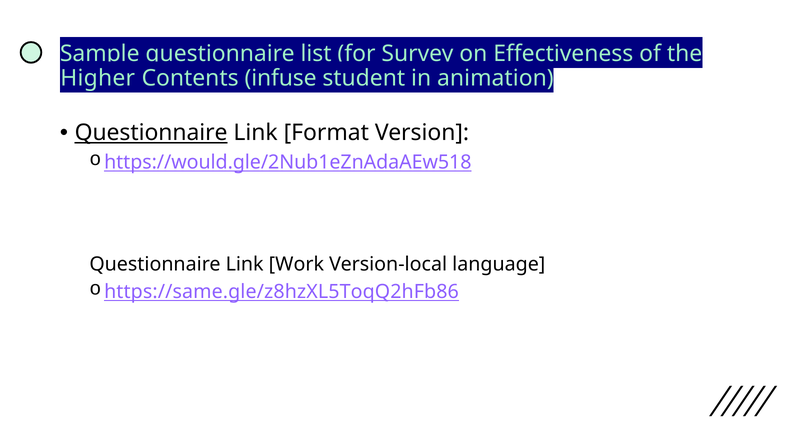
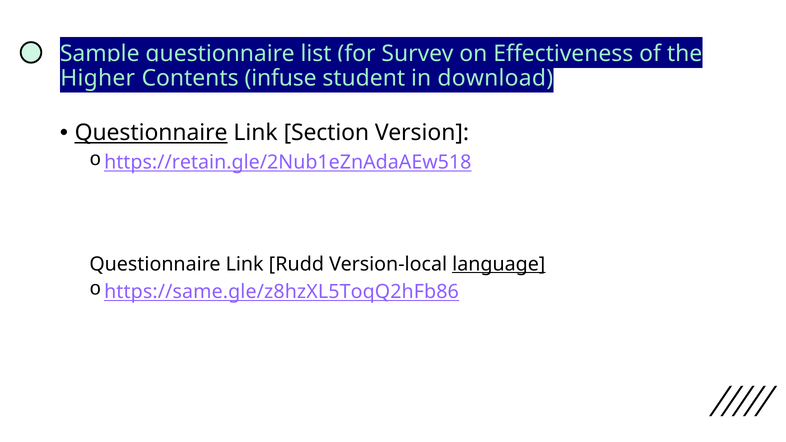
animation: animation -> download
Format: Format -> Section
https://would.gle/2Nub1eZnAdaAEw518: https://would.gle/2Nub1eZnAdaAEw518 -> https://retain.gle/2Nub1eZnAdaAEw518
Work: Work -> Rudd
language underline: none -> present
